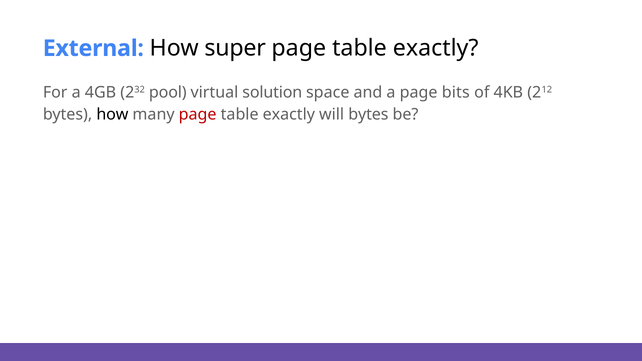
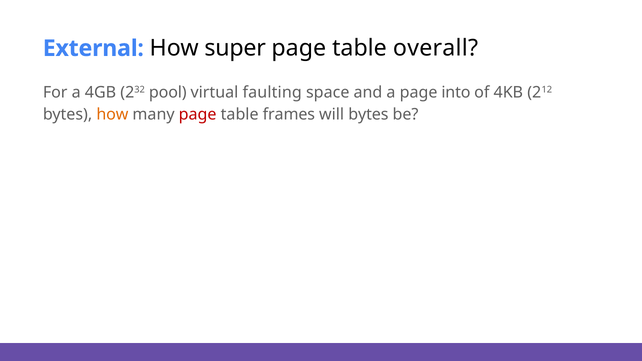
exactly at (436, 48): exactly -> overall
solution: solution -> faulting
bits: bits -> into
how at (112, 114) colour: black -> orange
exactly at (289, 114): exactly -> frames
